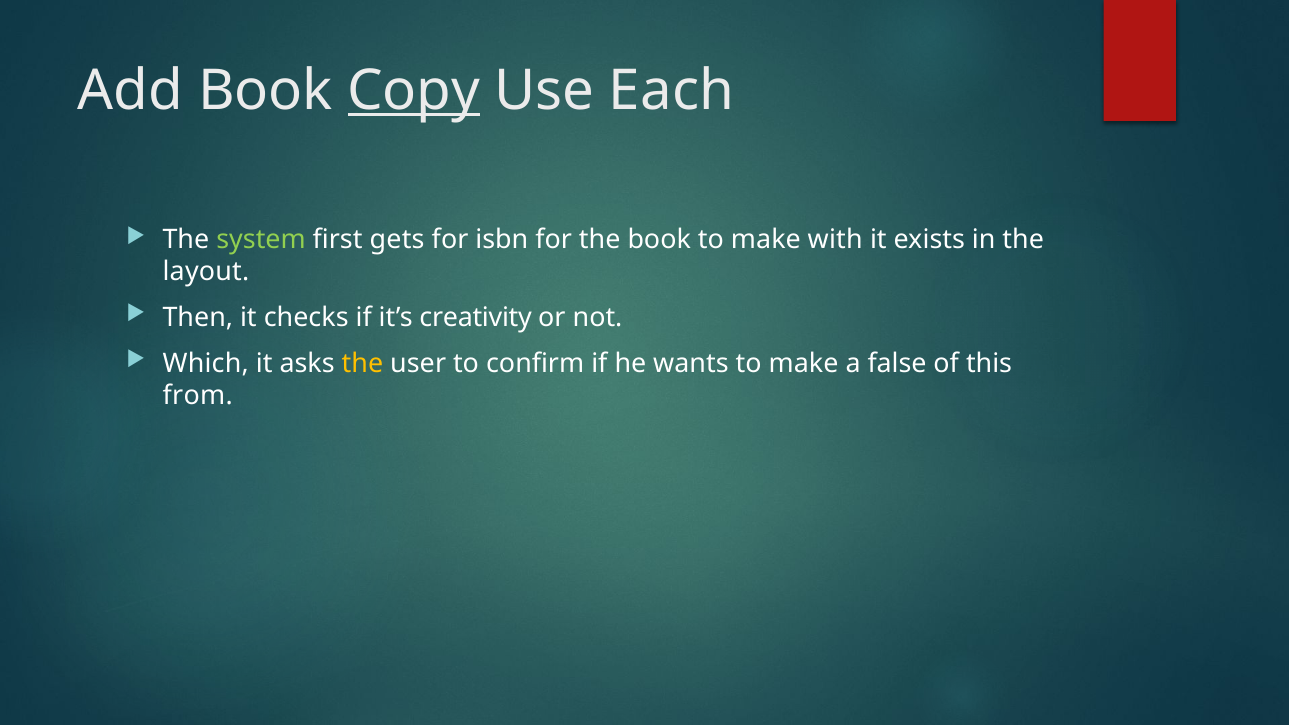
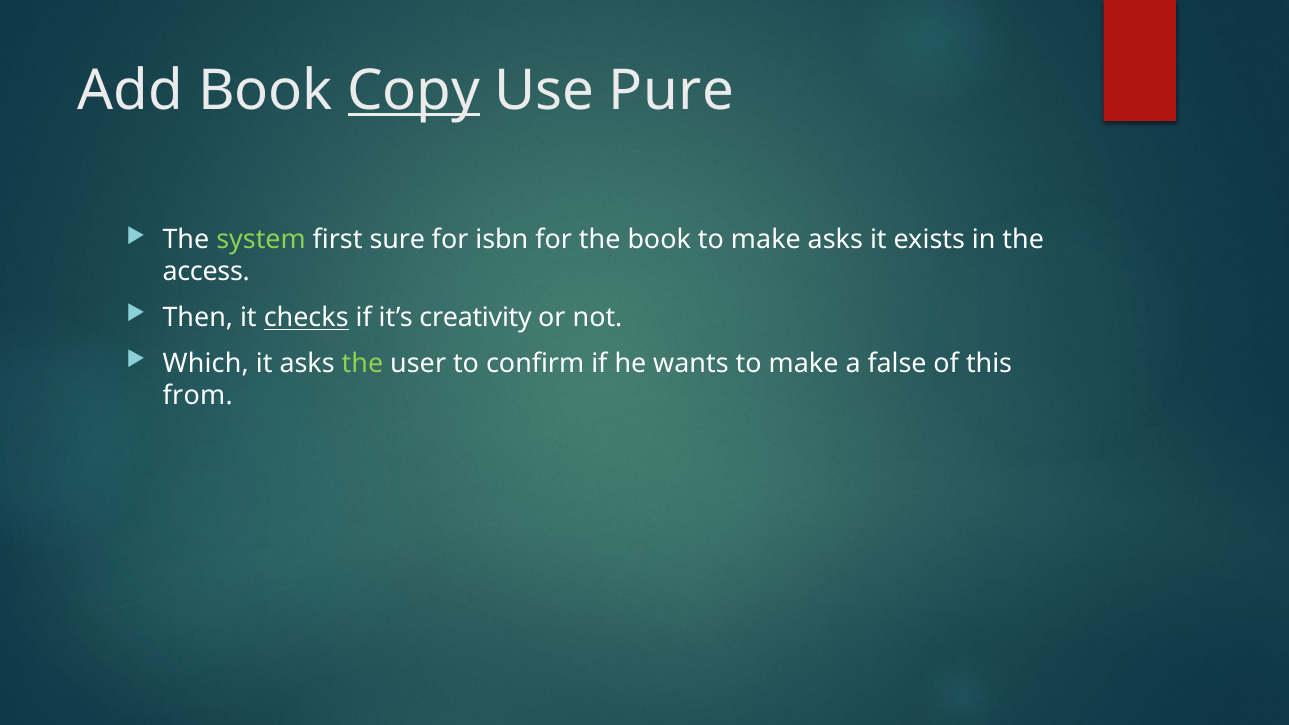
Each: Each -> Pure
gets: gets -> sure
make with: with -> asks
layout: layout -> access
checks underline: none -> present
the at (362, 363) colour: yellow -> light green
